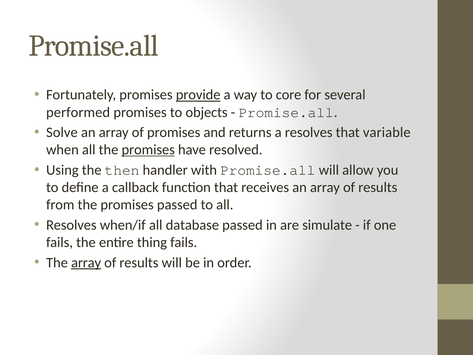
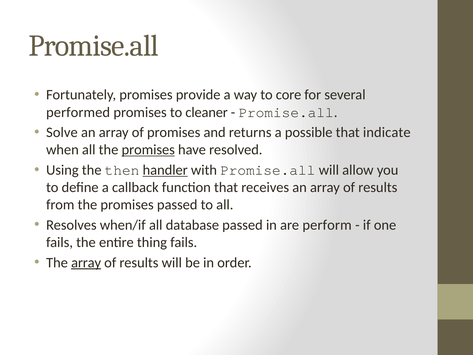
provide underline: present -> none
objects: objects -> cleaner
a resolves: resolves -> possible
variable: variable -> indicate
handler underline: none -> present
simulate: simulate -> perform
